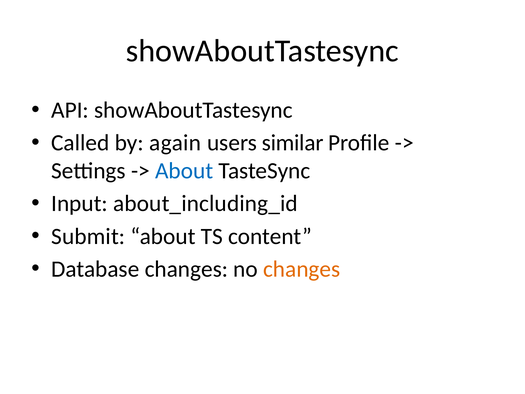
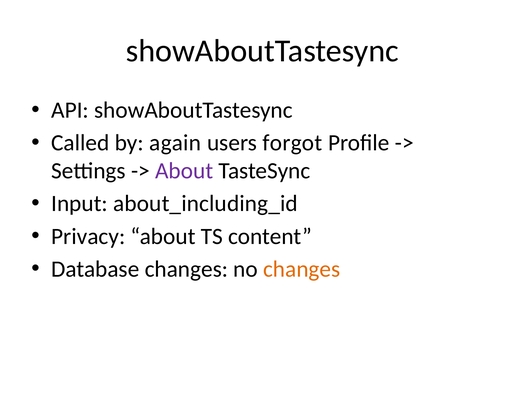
similar: similar -> forgot
About at (184, 171) colour: blue -> purple
Submit: Submit -> Privacy
